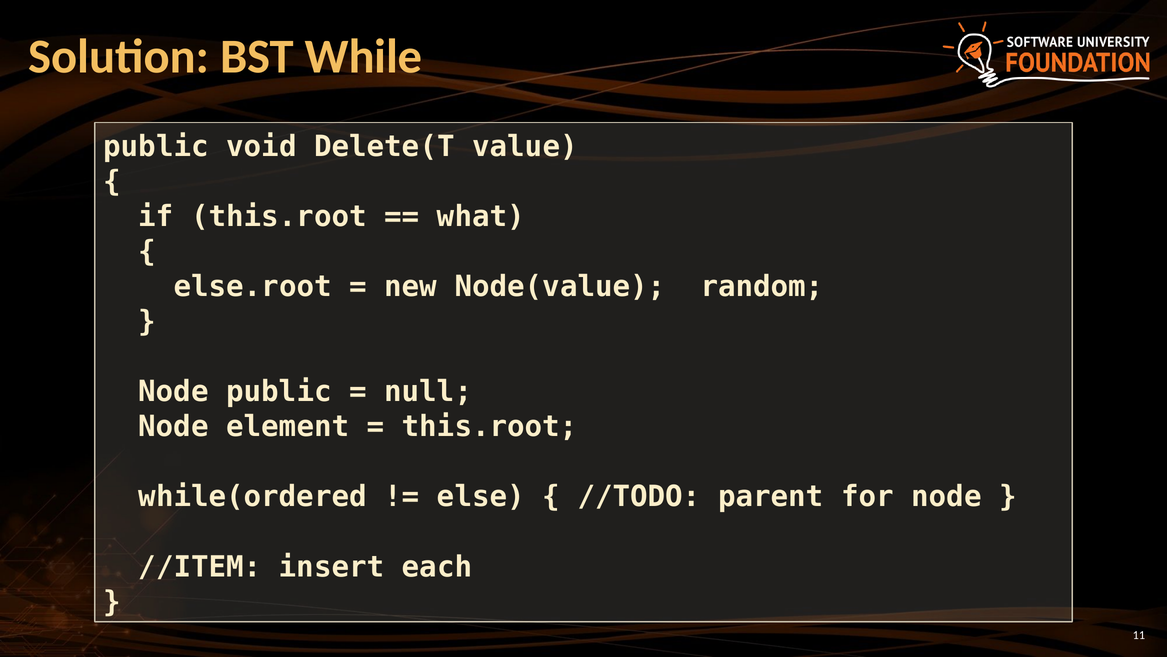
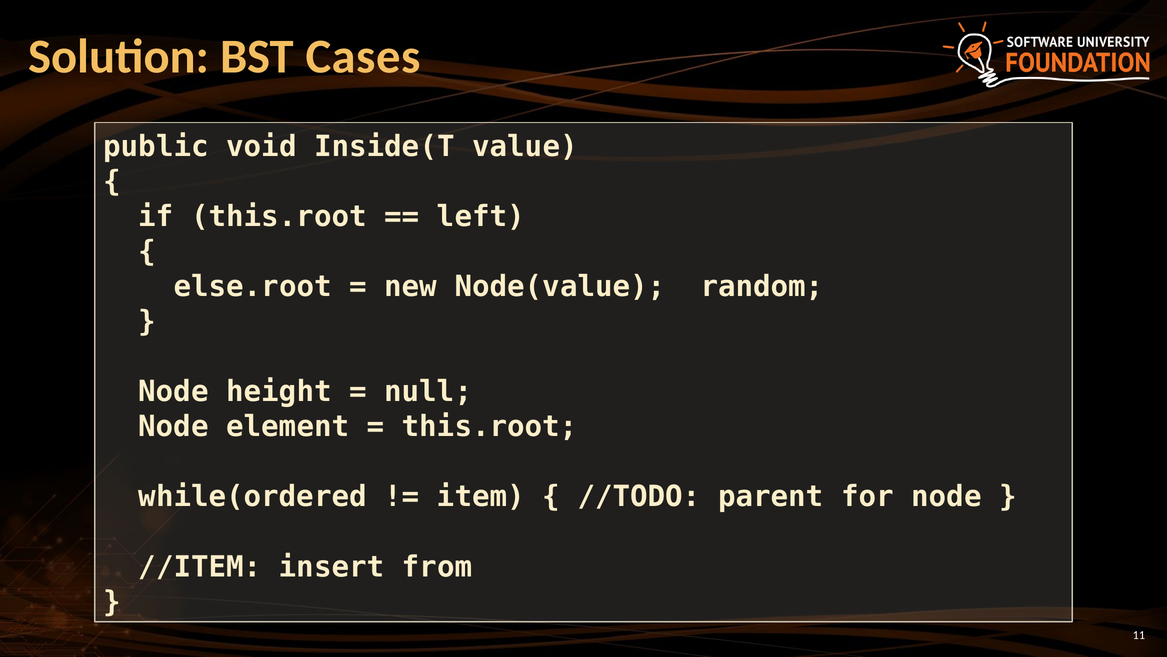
While: While -> Cases
Delete(T: Delete(T -> Inside(T
what: what -> left
Node public: public -> height
else: else -> item
each: each -> from
